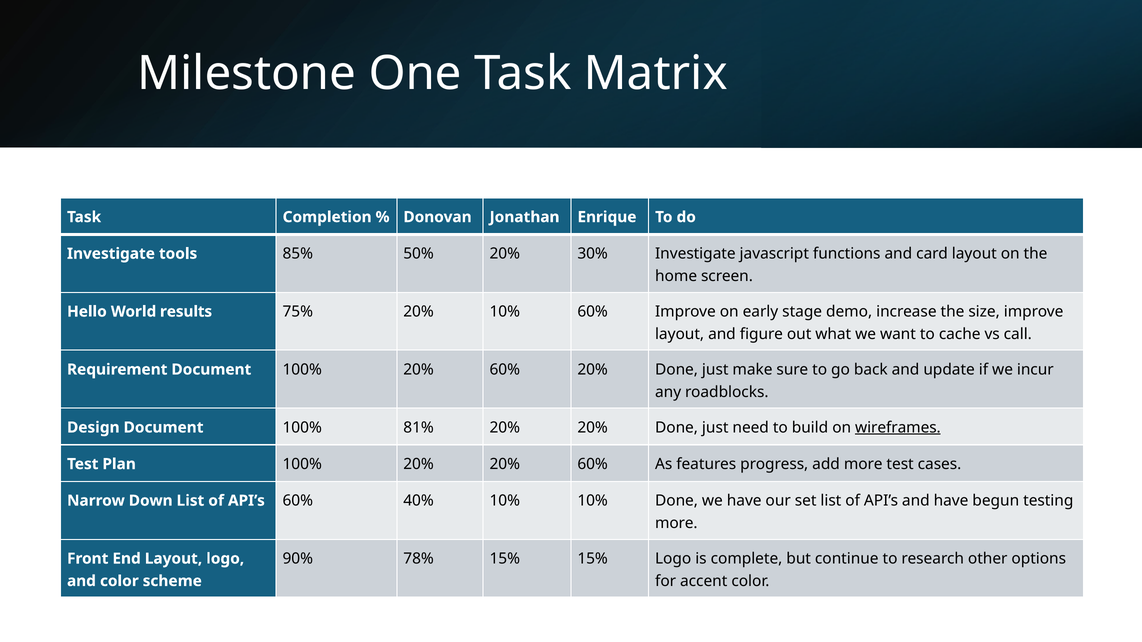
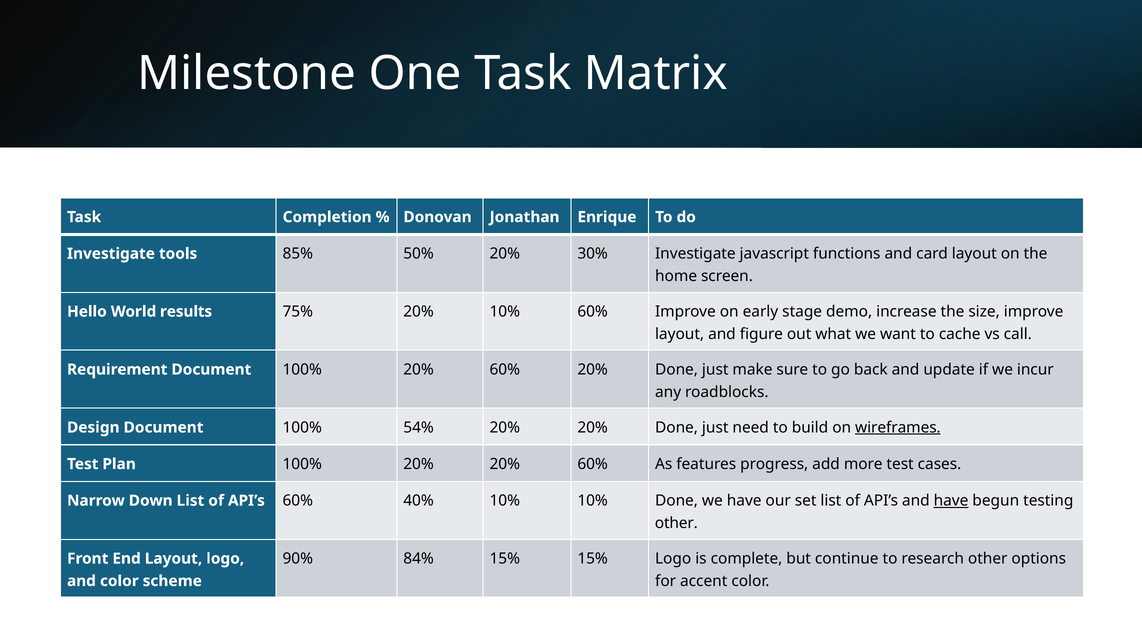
81%: 81% -> 54%
have at (951, 501) underline: none -> present
more at (676, 523): more -> other
78%: 78% -> 84%
